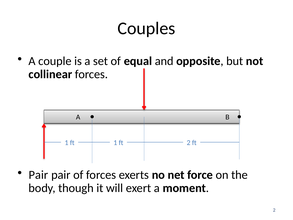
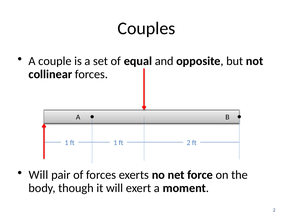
Pair at (38, 175): Pair -> Will
